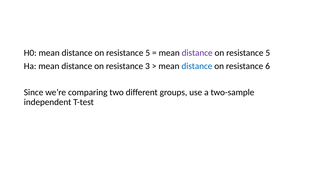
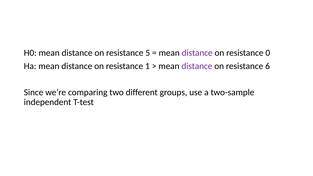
5 at (268, 53): 5 -> 0
3: 3 -> 1
distance at (197, 66) colour: blue -> purple
